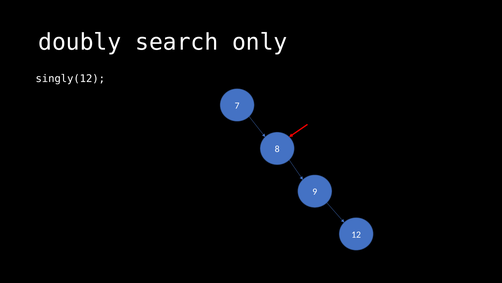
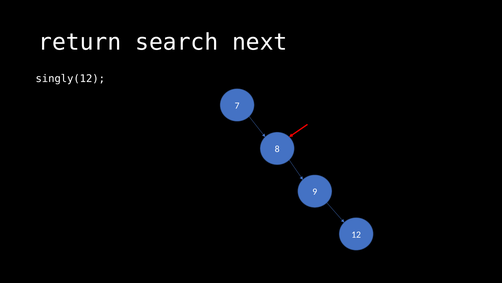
doubly: doubly -> return
only: only -> next
